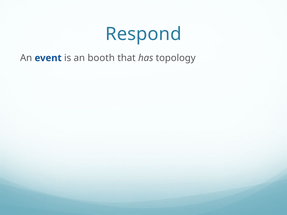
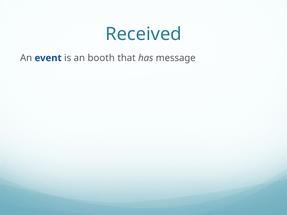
Respond: Respond -> Received
topology: topology -> message
